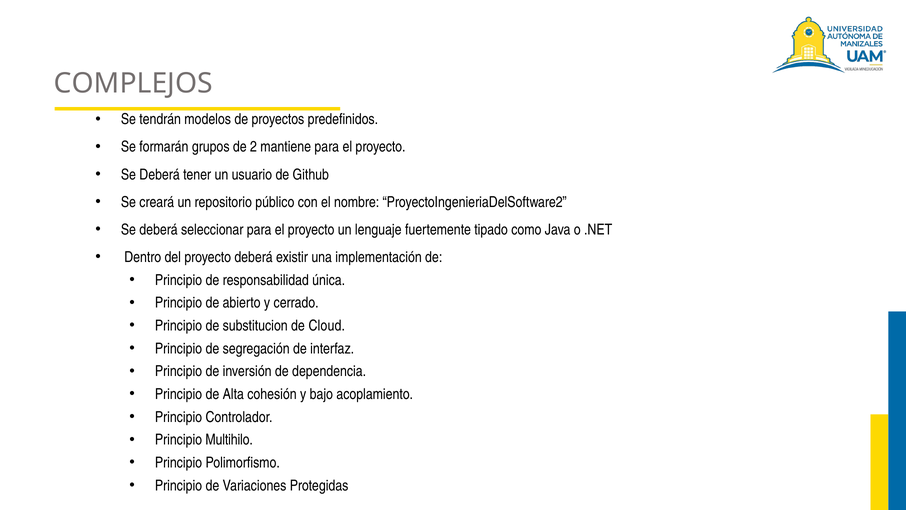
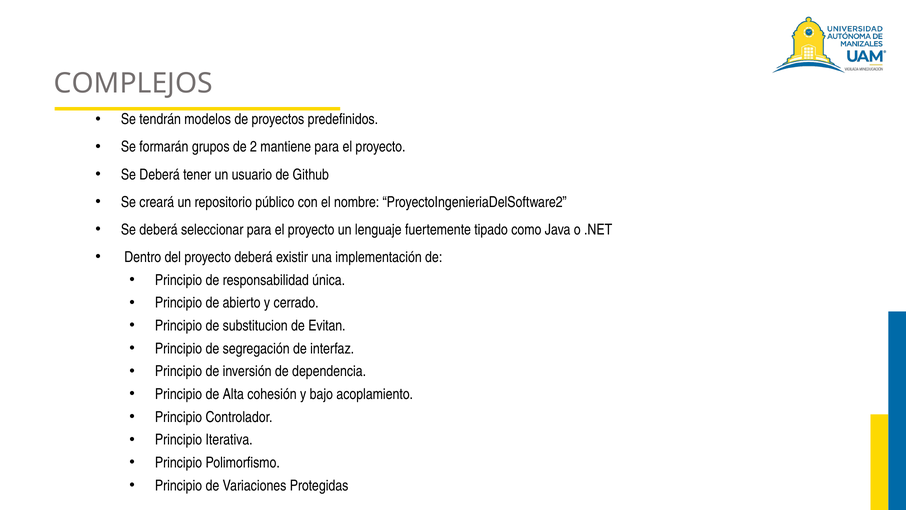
Cloud: Cloud -> Evitan
Multihilo: Multihilo -> Iterativa
